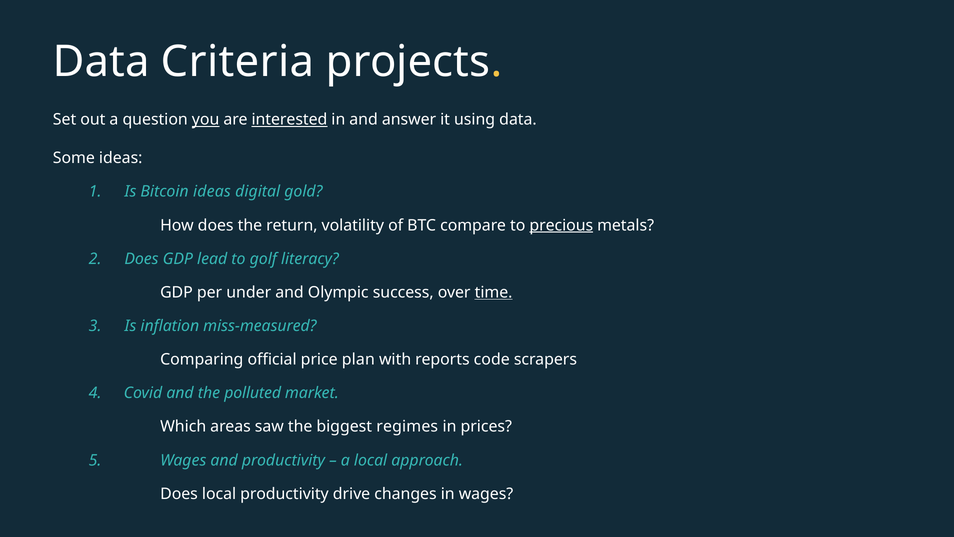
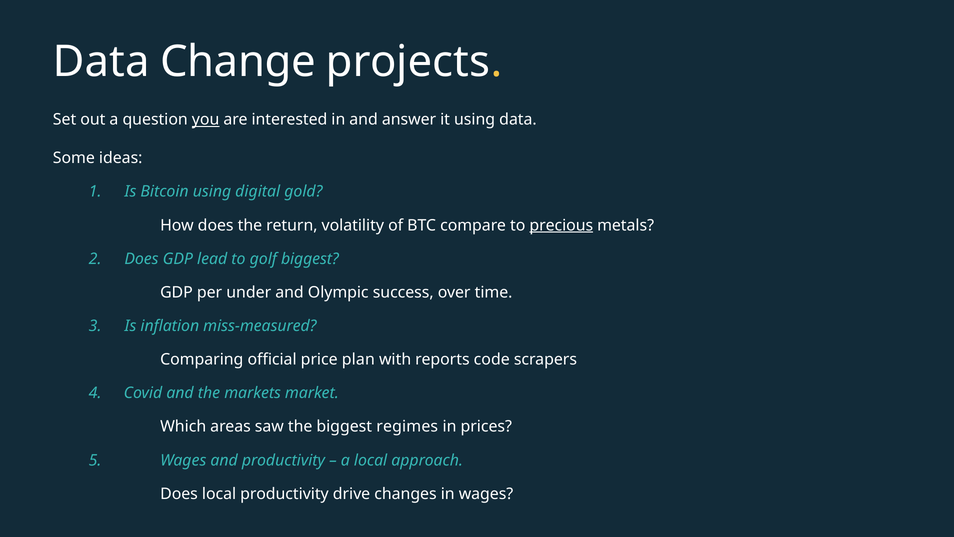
Criteria: Criteria -> Change
interested underline: present -> none
Bitcoin ideas: ideas -> using
golf literacy: literacy -> biggest
time underline: present -> none
polluted: polluted -> markets
